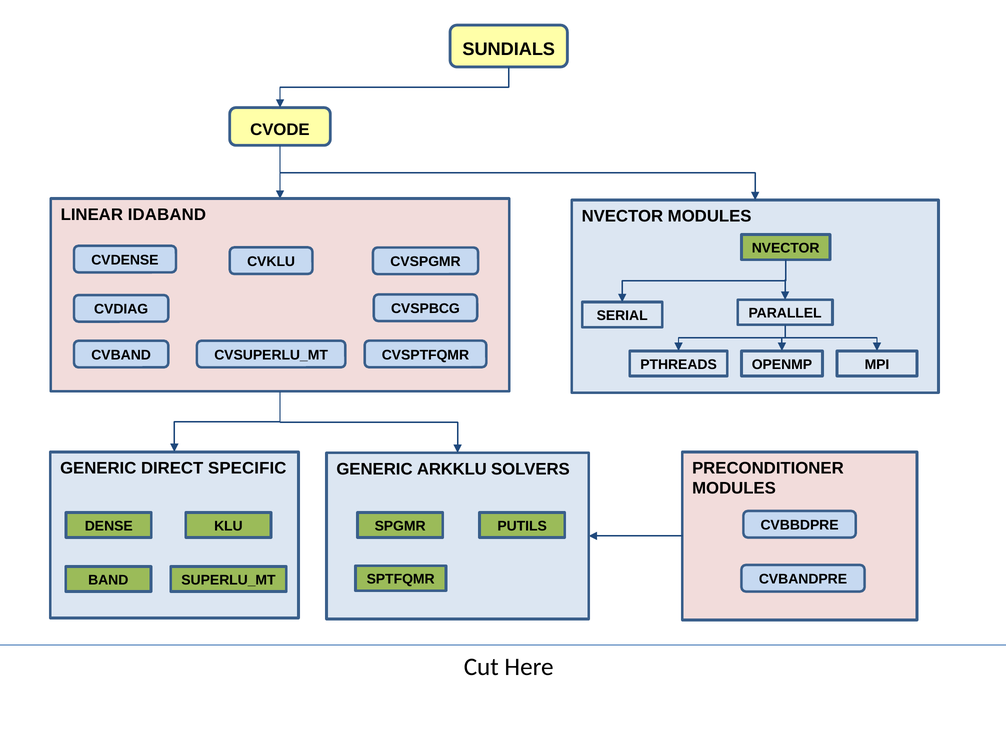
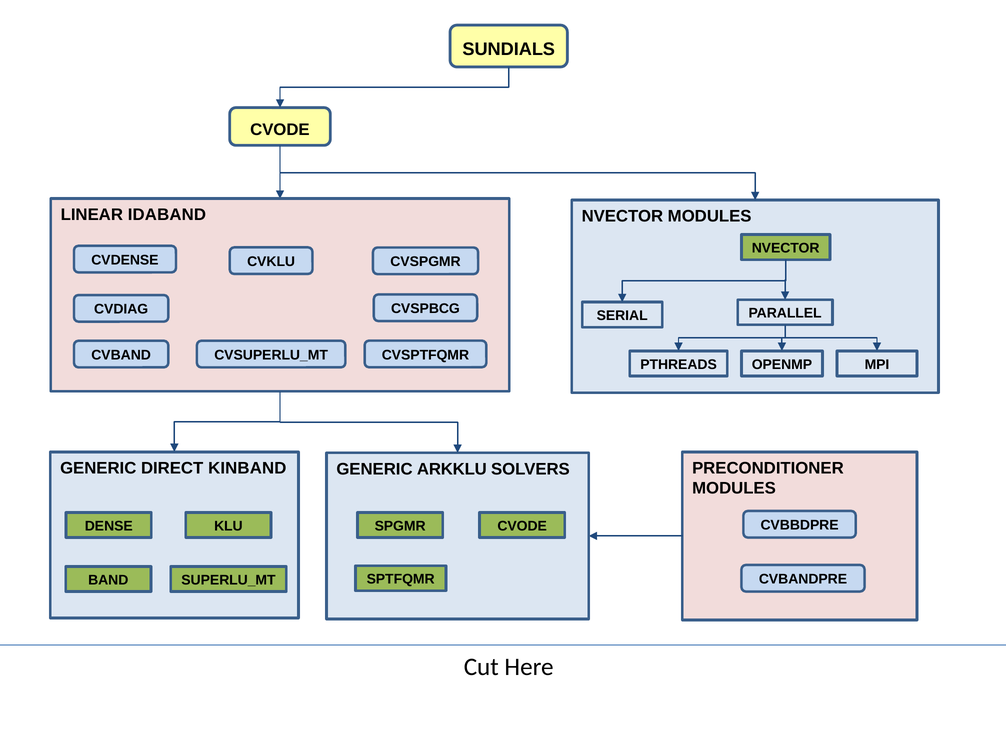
SPECIFIC: SPECIFIC -> KINBAND
PUTILS at (522, 526): PUTILS -> CVODE
